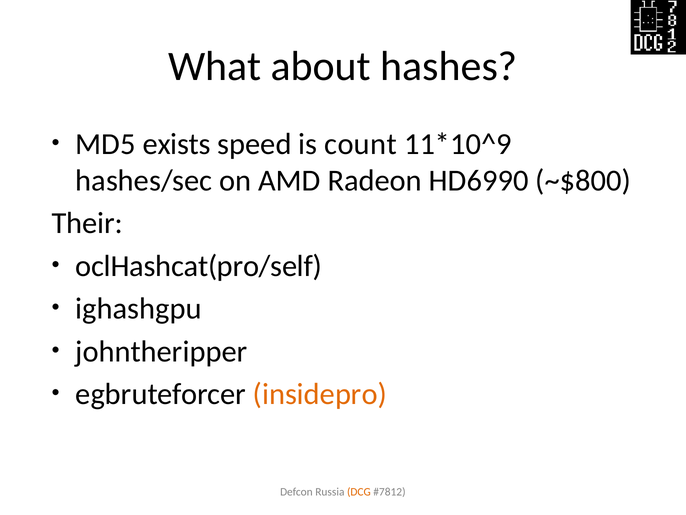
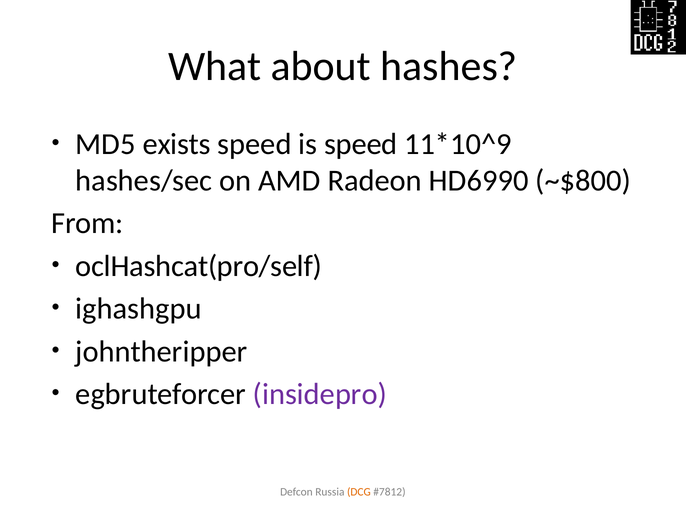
is count: count -> speed
Their: Their -> From
insidepro colour: orange -> purple
